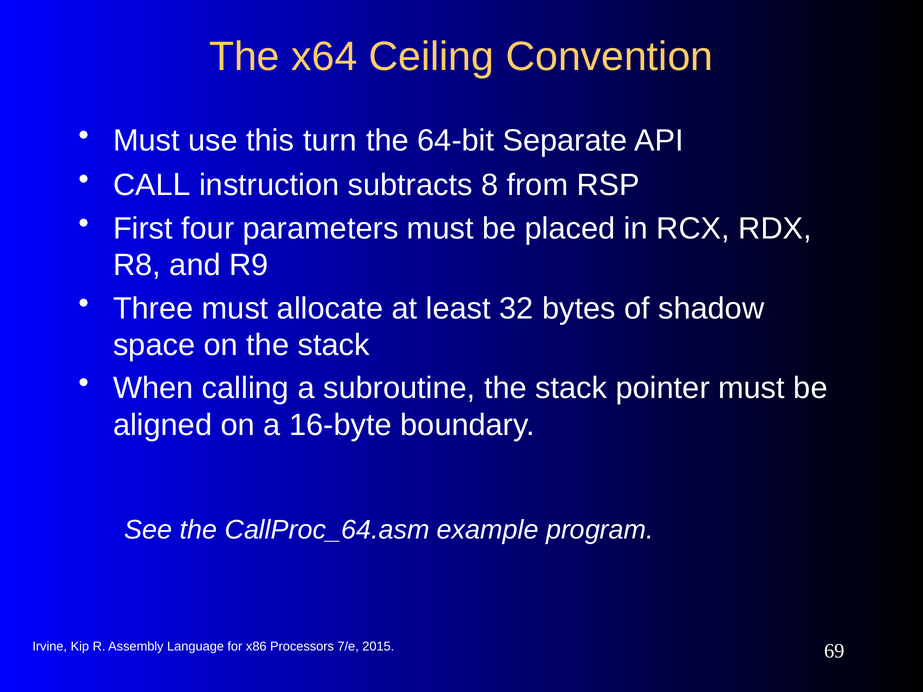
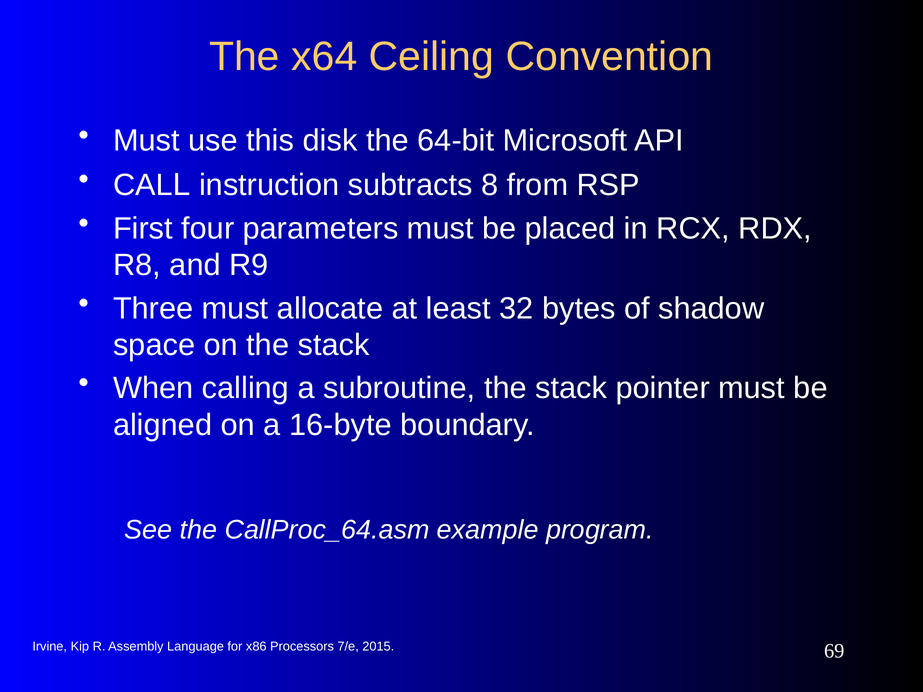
turn: turn -> disk
Separate: Separate -> Microsoft
